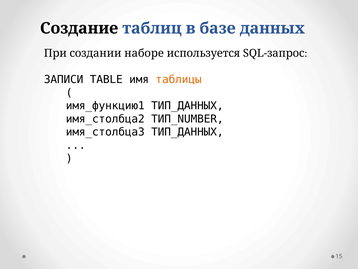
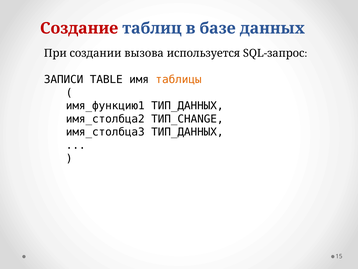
Создание colour: black -> red
наборе: наборе -> вызова
ТИП_NUMBER: ТИП_NUMBER -> ТИП_CHANGE
